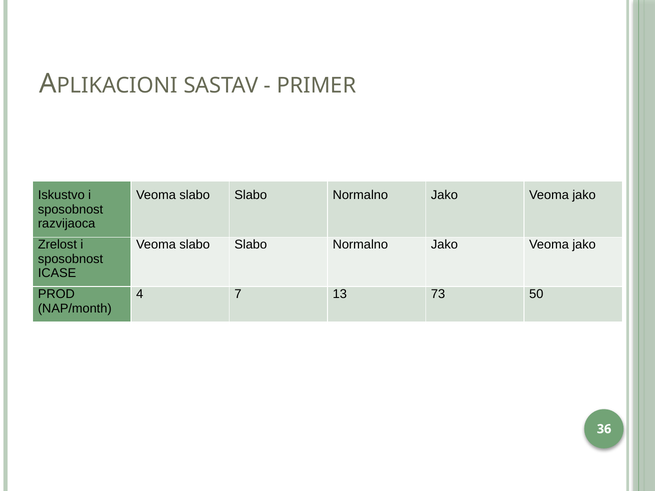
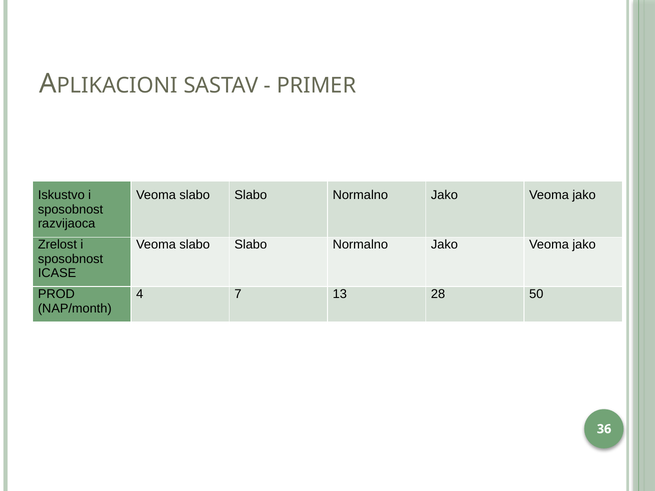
73: 73 -> 28
